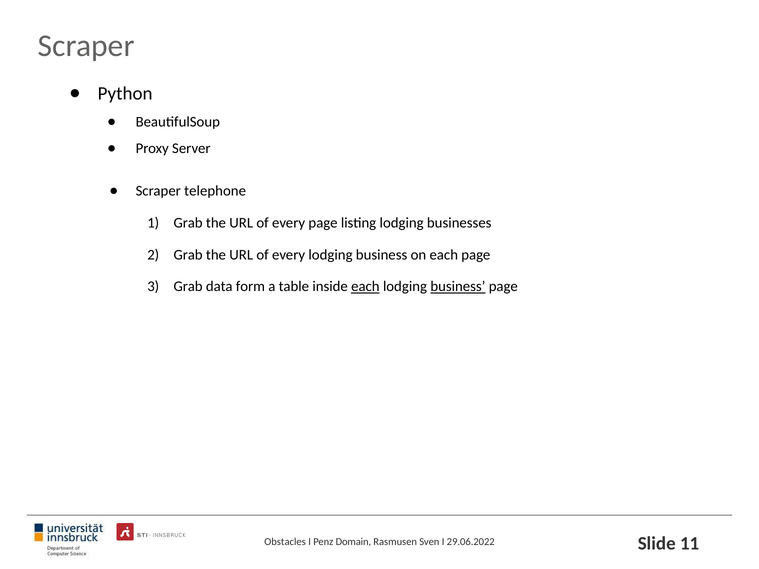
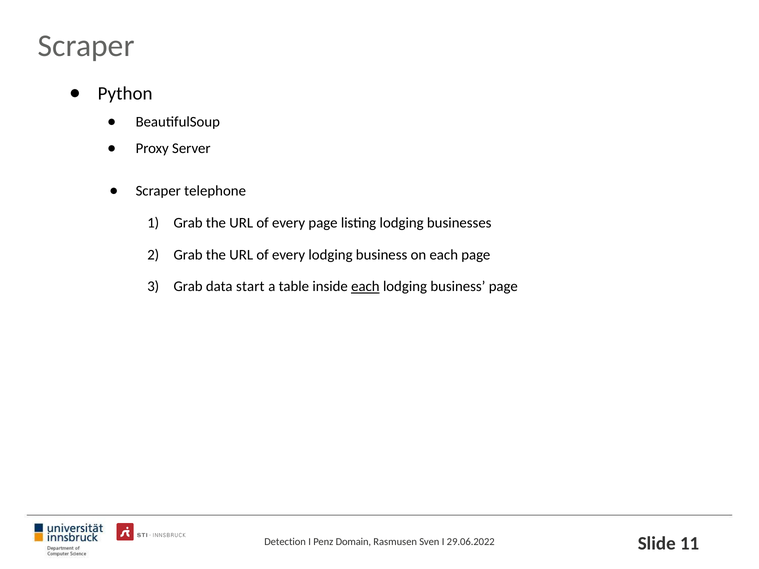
form: form -> start
business at (458, 287) underline: present -> none
Obstacles: Obstacles -> Detection
